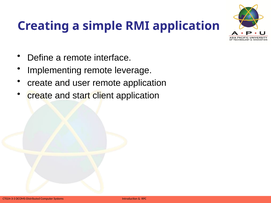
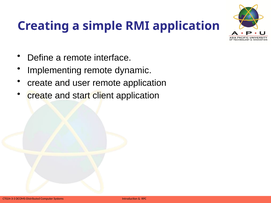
leverage: leverage -> dynamic
